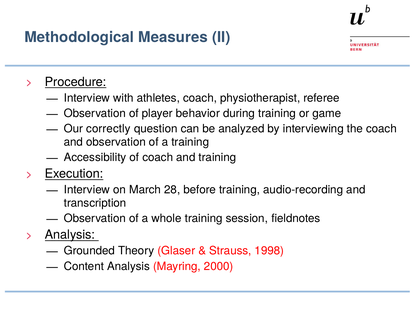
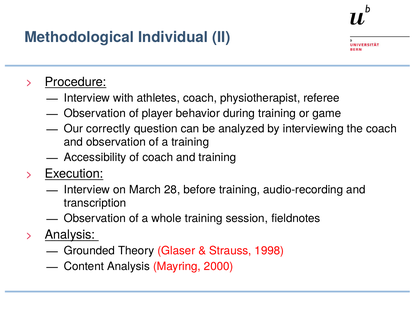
Measures: Measures -> Individual
